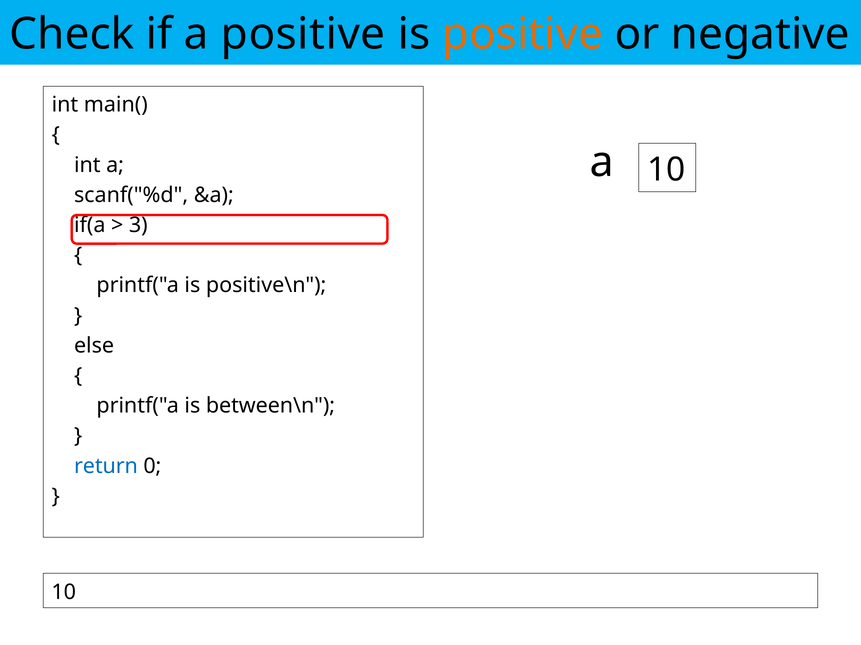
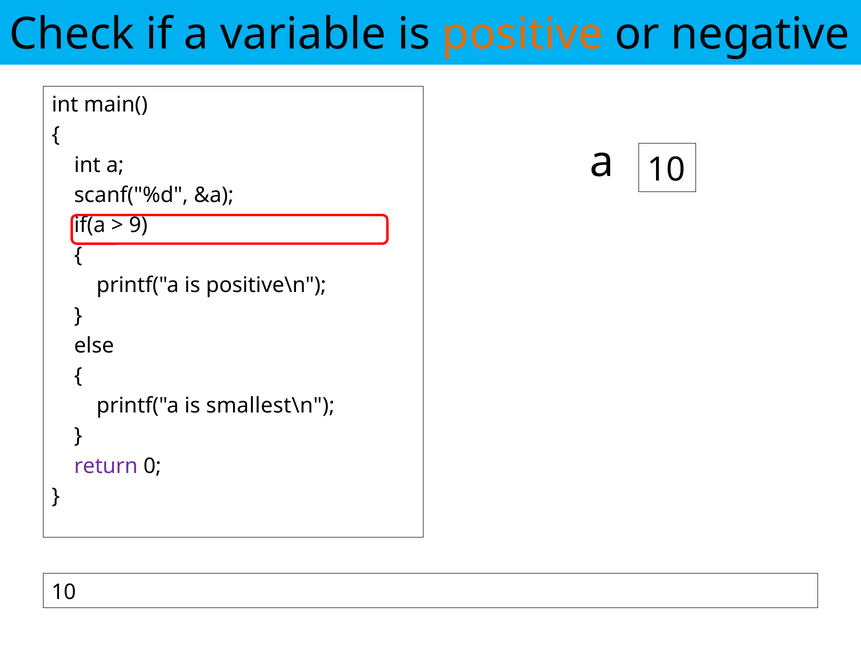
a positive: positive -> variable
3: 3 -> 9
between\n: between\n -> smallest\n
return colour: blue -> purple
